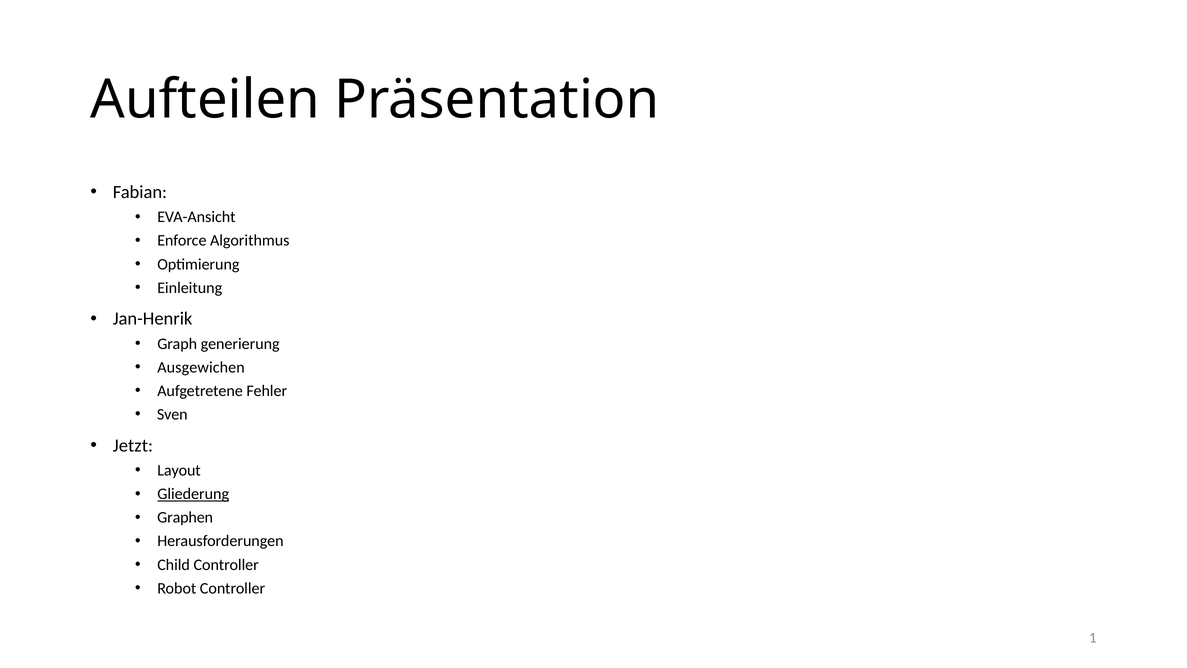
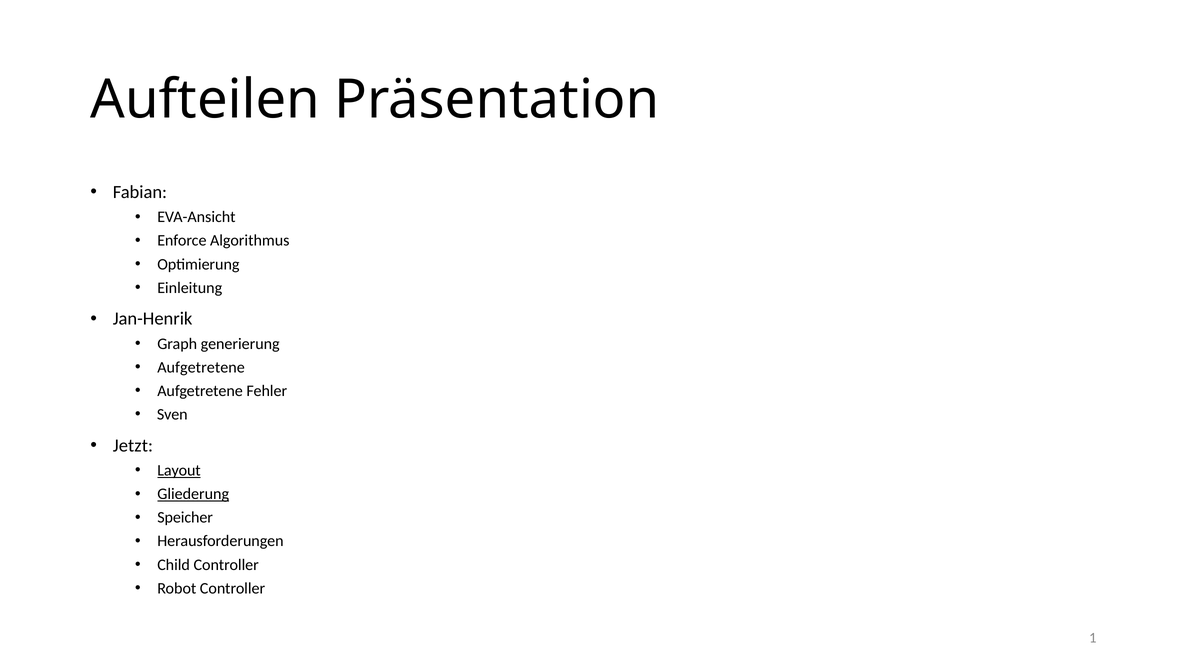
Ausgewichen at (201, 367): Ausgewichen -> Aufgetretene
Layout underline: none -> present
Graphen: Graphen -> Speicher
